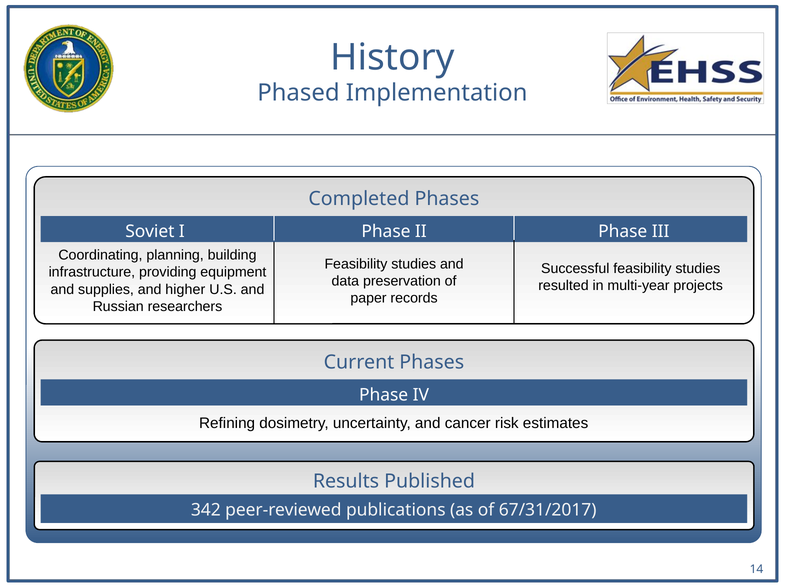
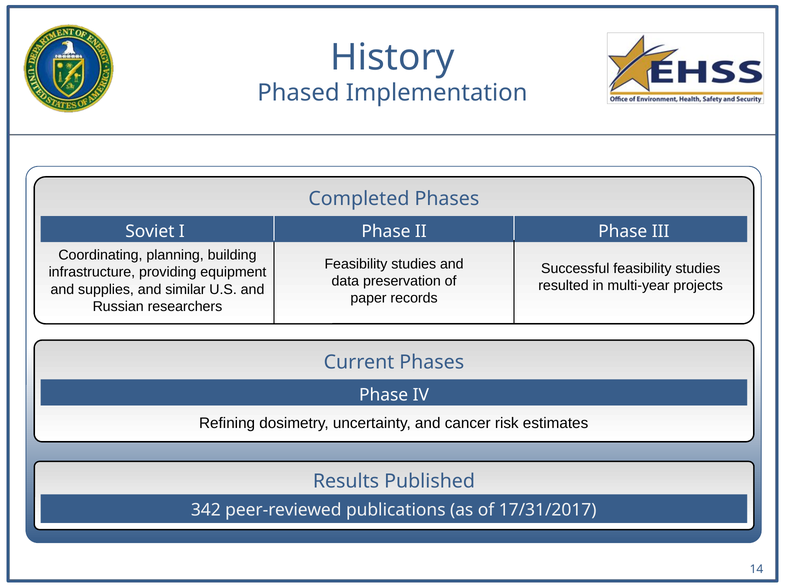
higher: higher -> similar
67/31/2017: 67/31/2017 -> 17/31/2017
